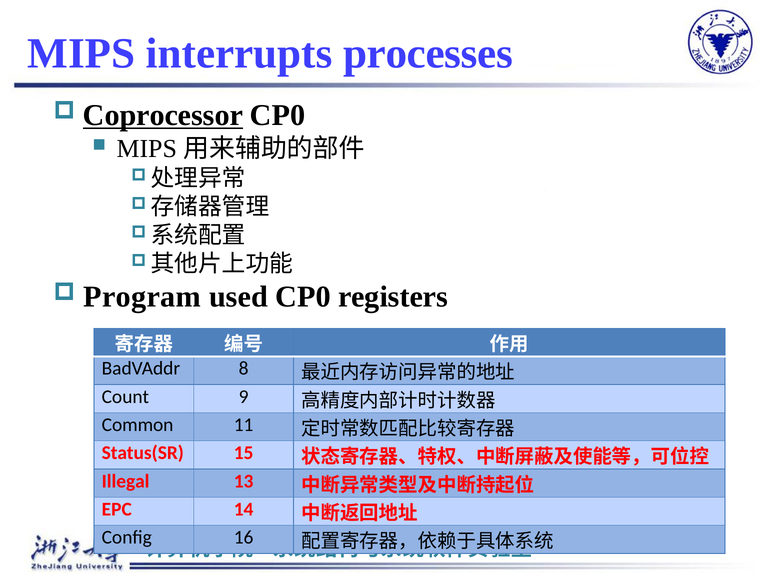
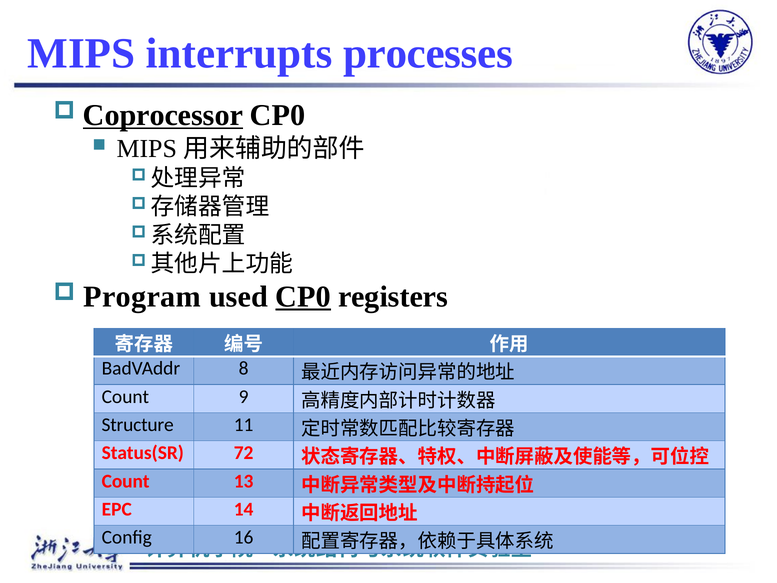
CP0 at (303, 296) underline: none -> present
Common: Common -> Structure
15: 15 -> 72
Illegal at (126, 481): Illegal -> Count
